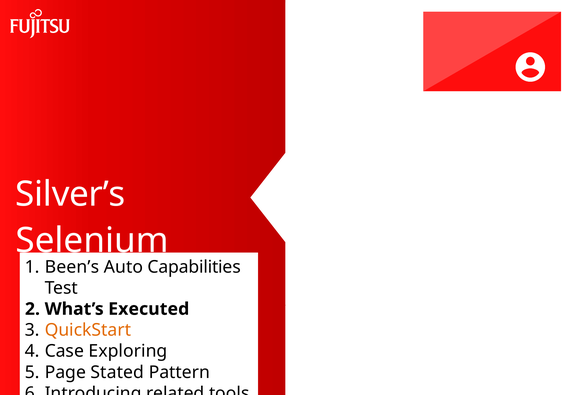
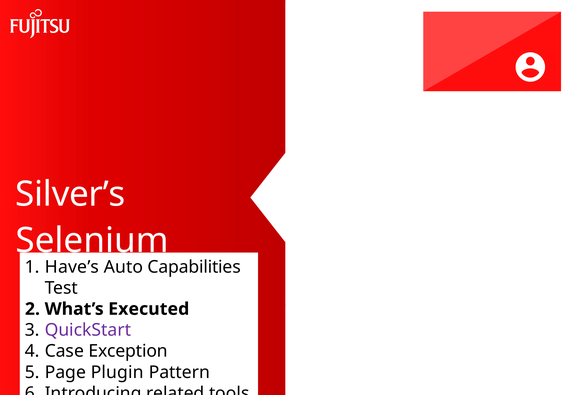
Been’s: Been’s -> Have’s
QuickStart colour: orange -> purple
Exploring: Exploring -> Exception
Stated: Stated -> Plugin
